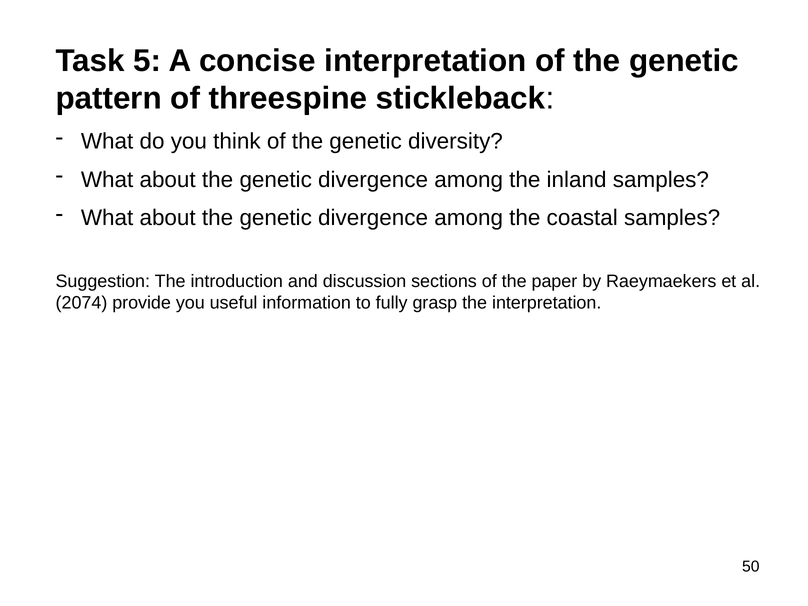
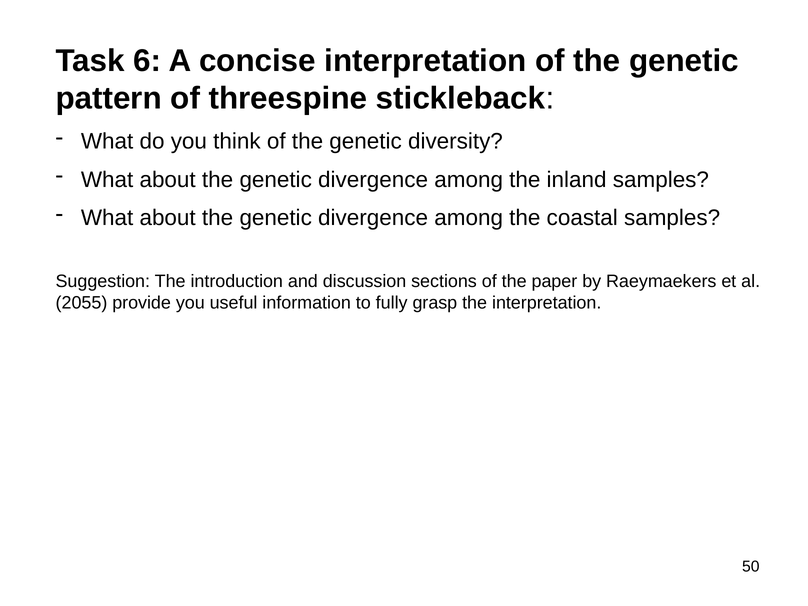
5: 5 -> 6
2074: 2074 -> 2055
